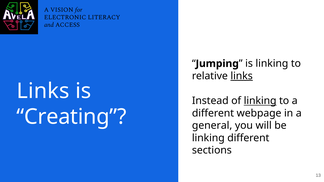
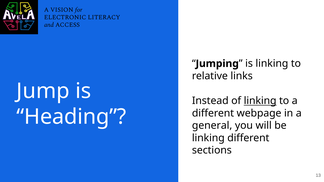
links at (242, 76) underline: present -> none
Links at (43, 91): Links -> Jump
Creating: Creating -> Heading
